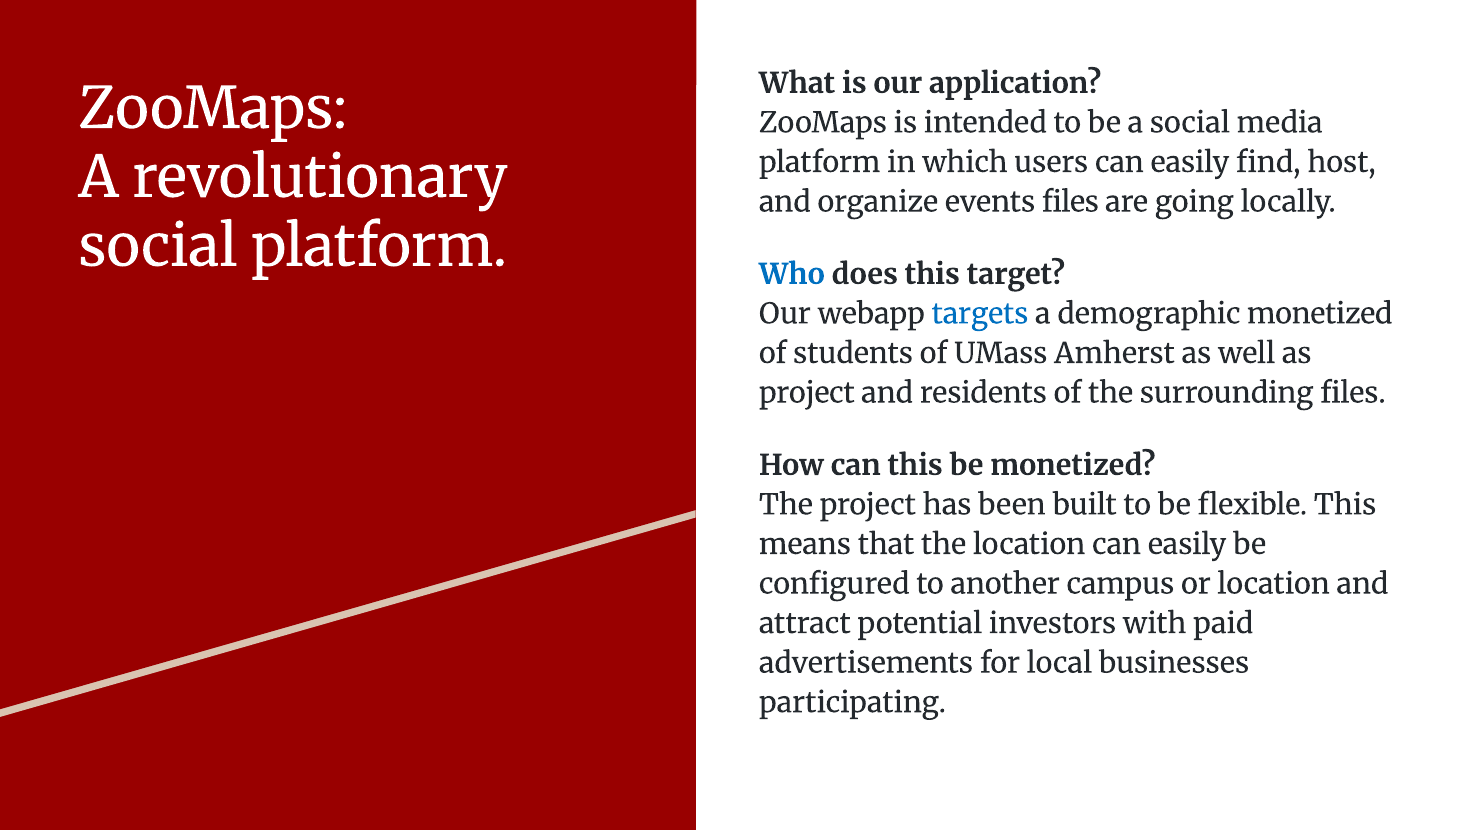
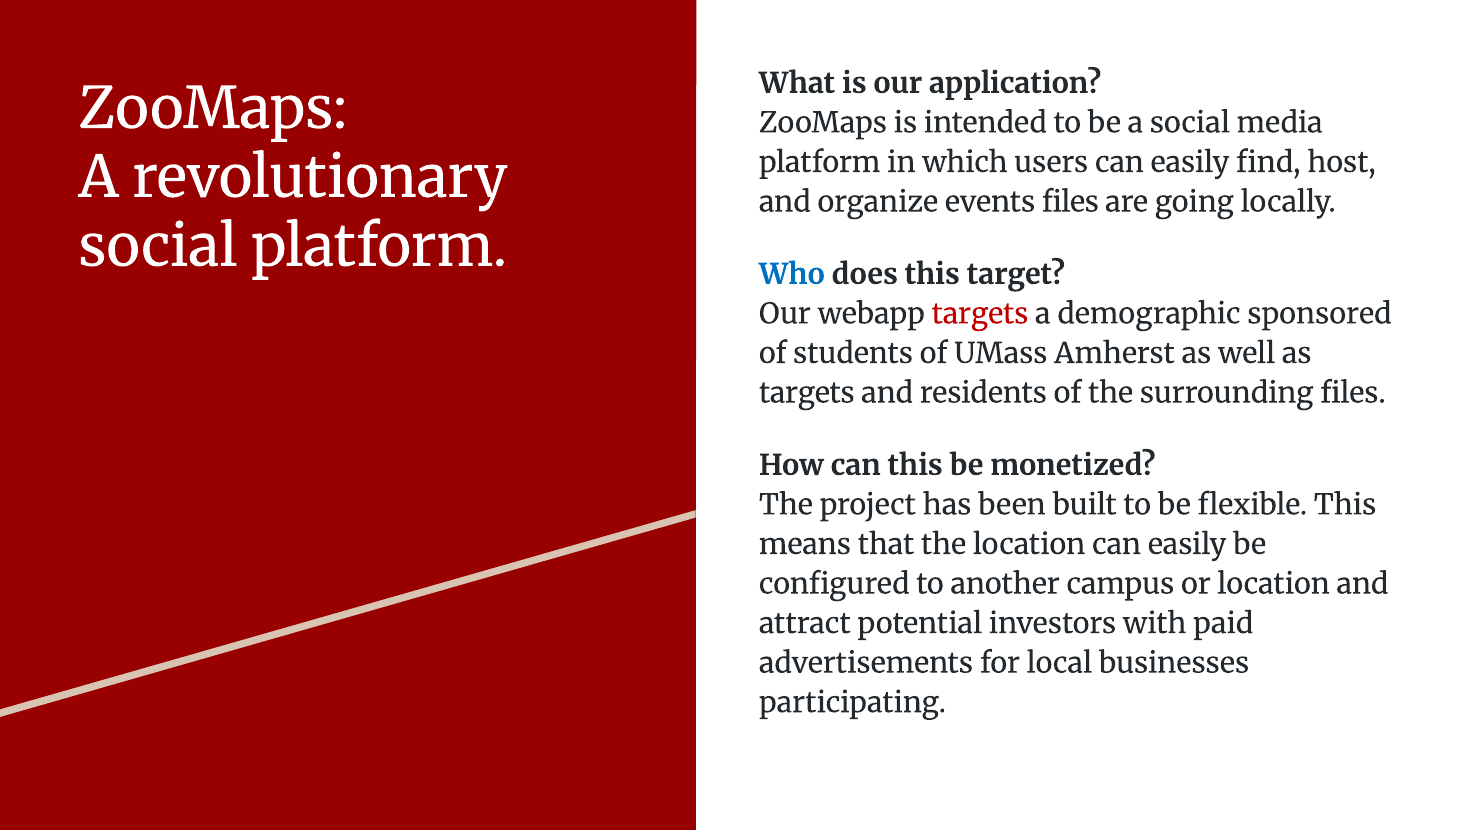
targets at (980, 314) colour: blue -> red
demographic monetized: monetized -> sponsored
project at (807, 393): project -> targets
